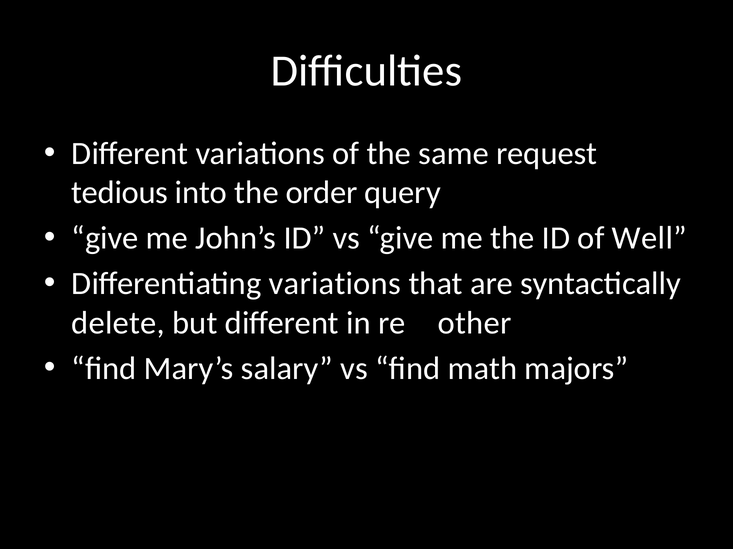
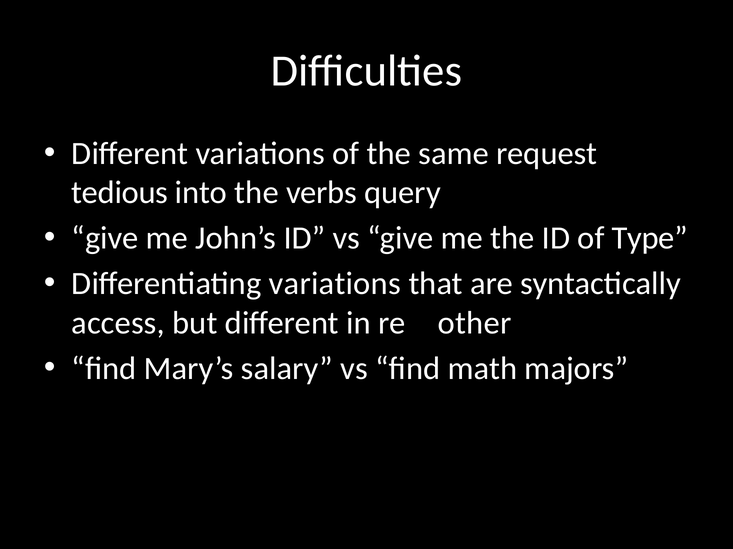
order: order -> verbs
Well: Well -> Type
delete: delete -> access
